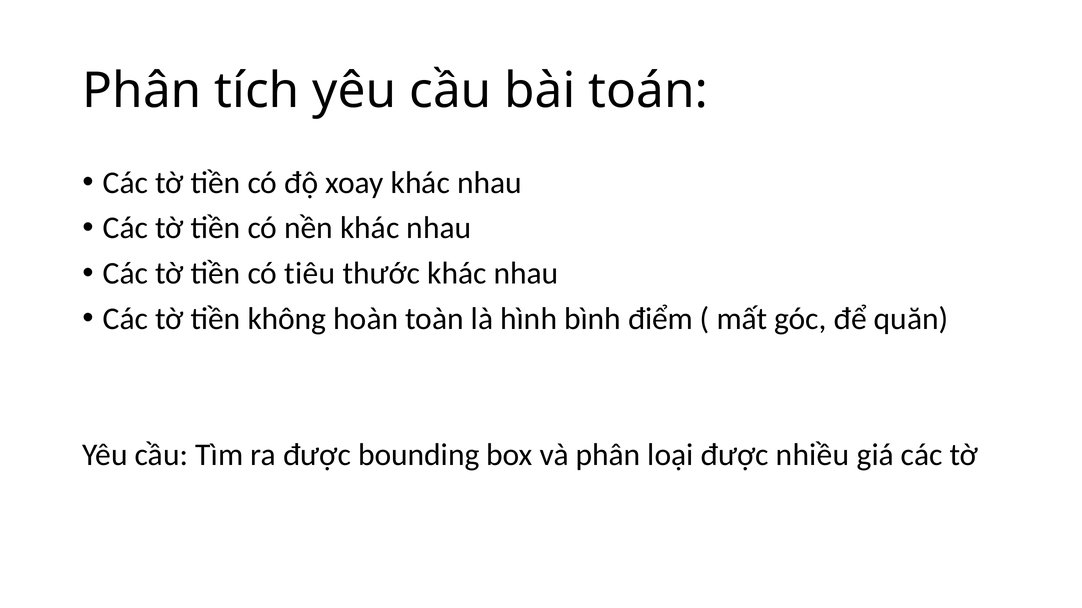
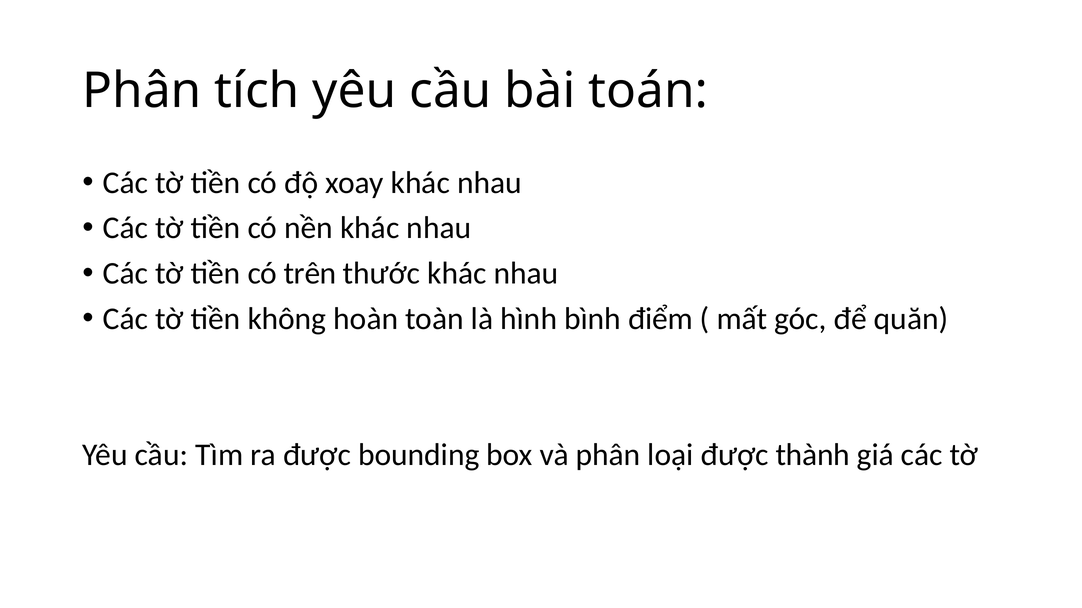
tiêu: tiêu -> trên
nhiều: nhiều -> thành
